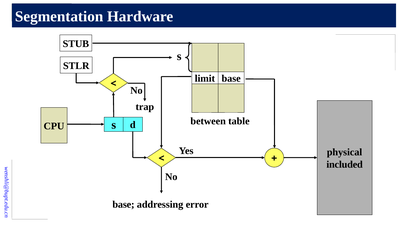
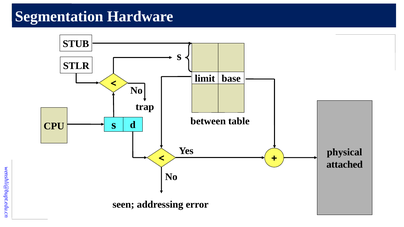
included: included -> attached
base at (123, 205): base -> seen
